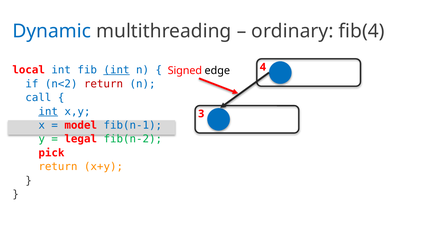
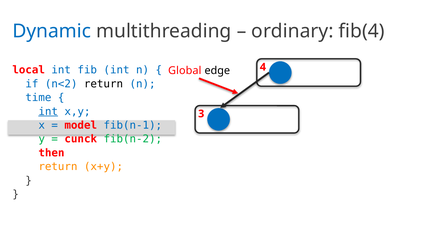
int at (117, 70) underline: present -> none
Signed: Signed -> Global
return at (103, 84) colour: red -> black
call: call -> time
legal: legal -> cunck
pick: pick -> then
